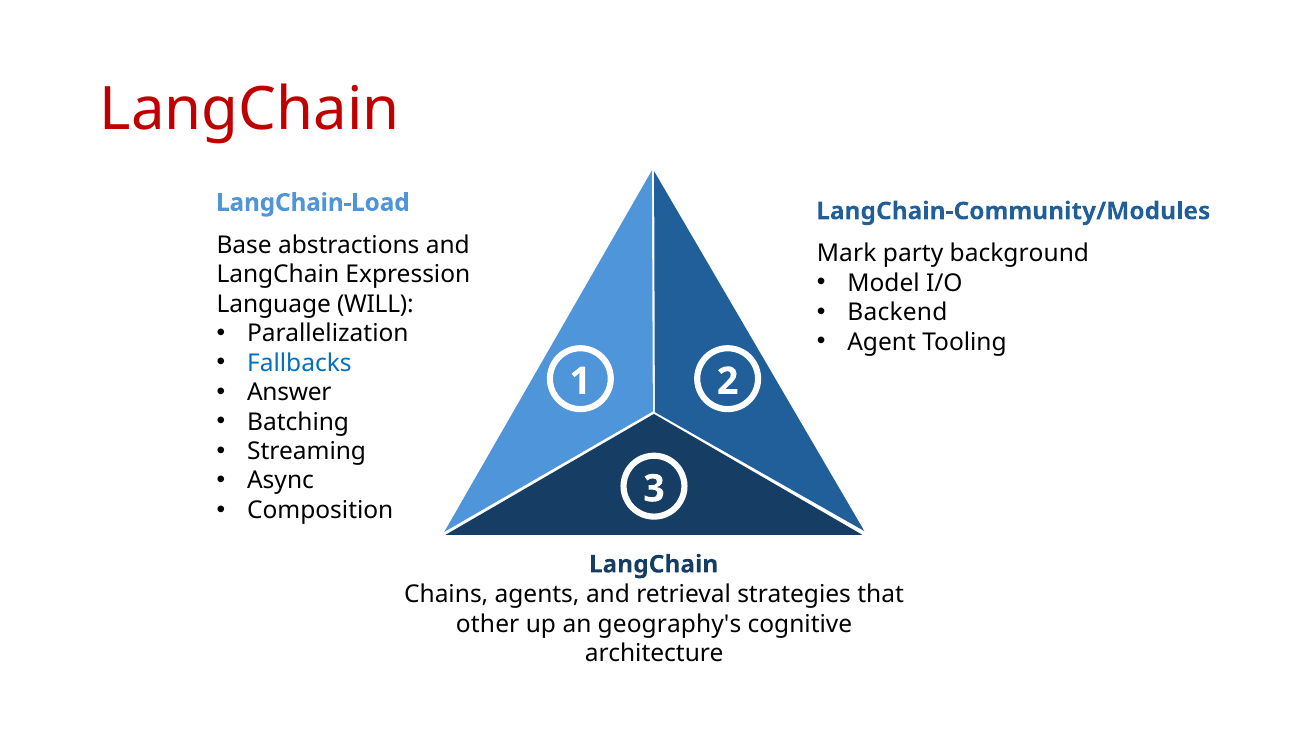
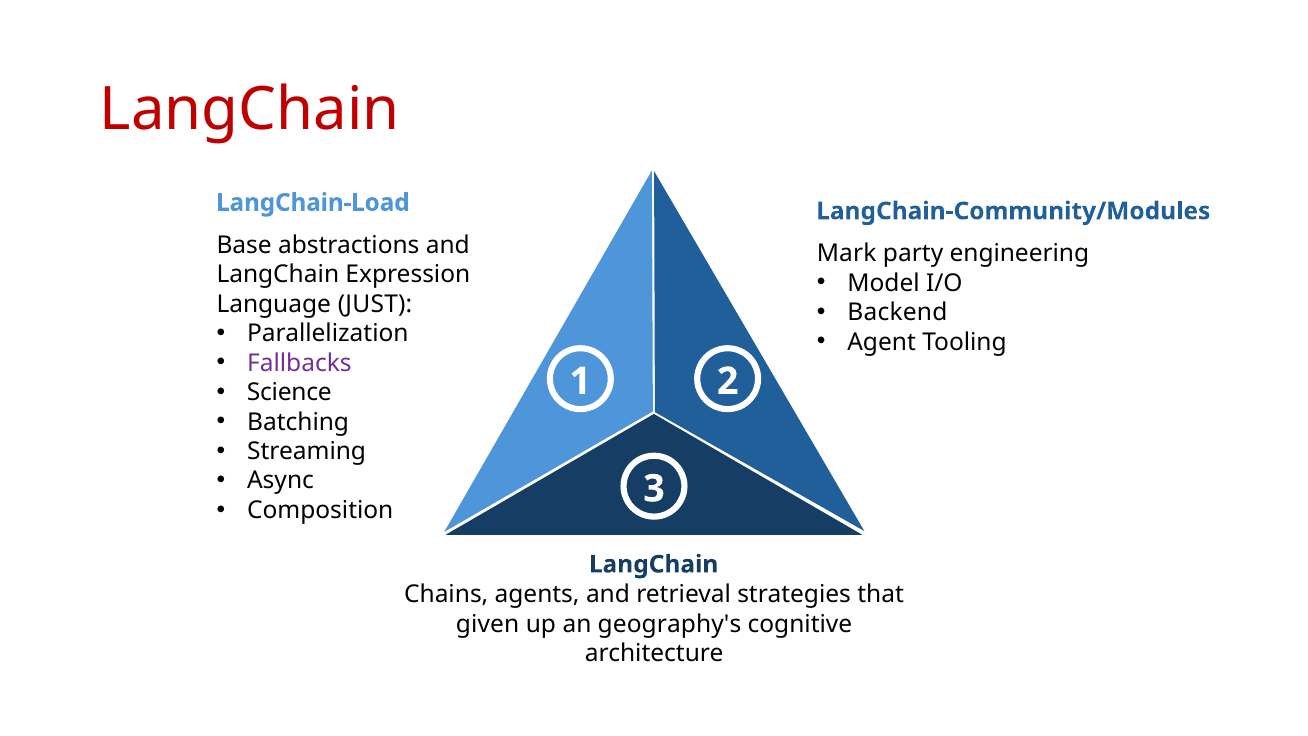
background: background -> engineering
WILL: WILL -> JUST
Fallbacks colour: blue -> purple
Answer: Answer -> Science
other: other -> given
